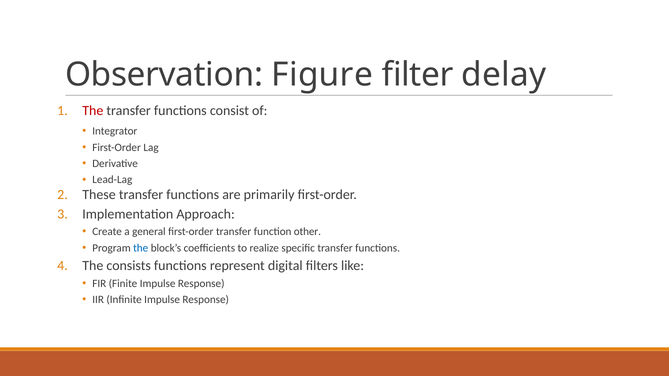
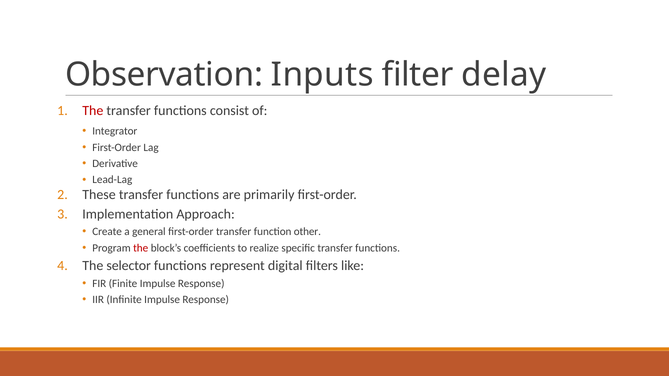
Figure: Figure -> Inputs
the at (141, 248) colour: blue -> red
consists: consists -> selector
